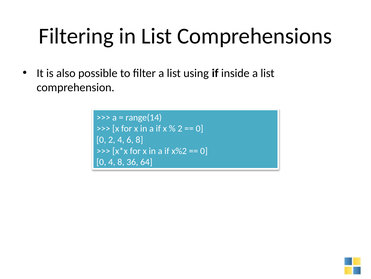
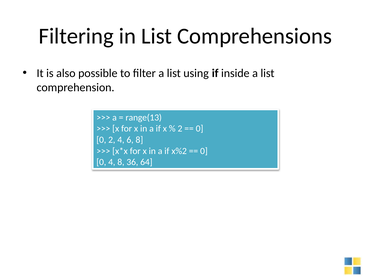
range(14: range(14 -> range(13
